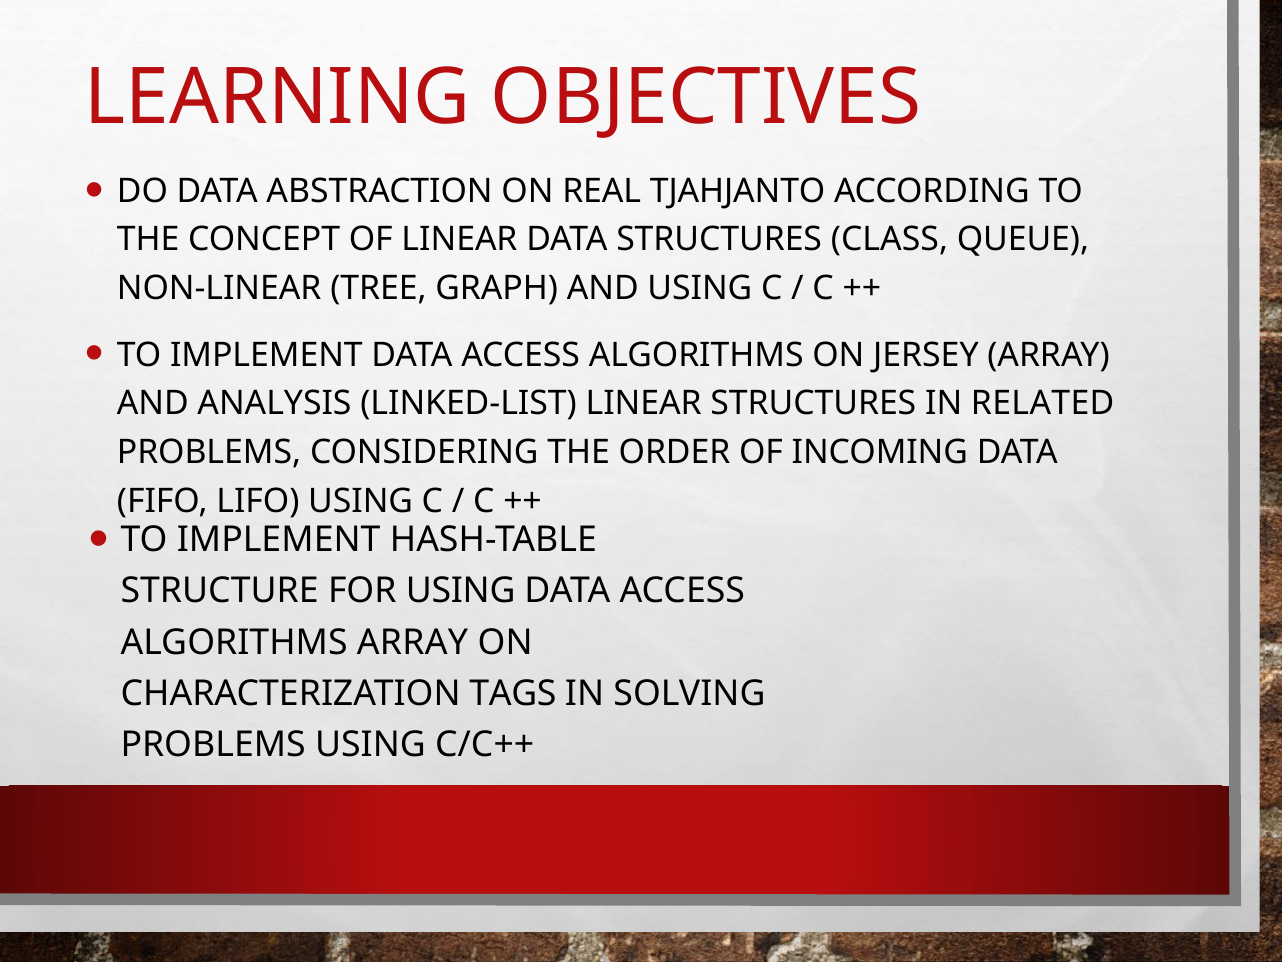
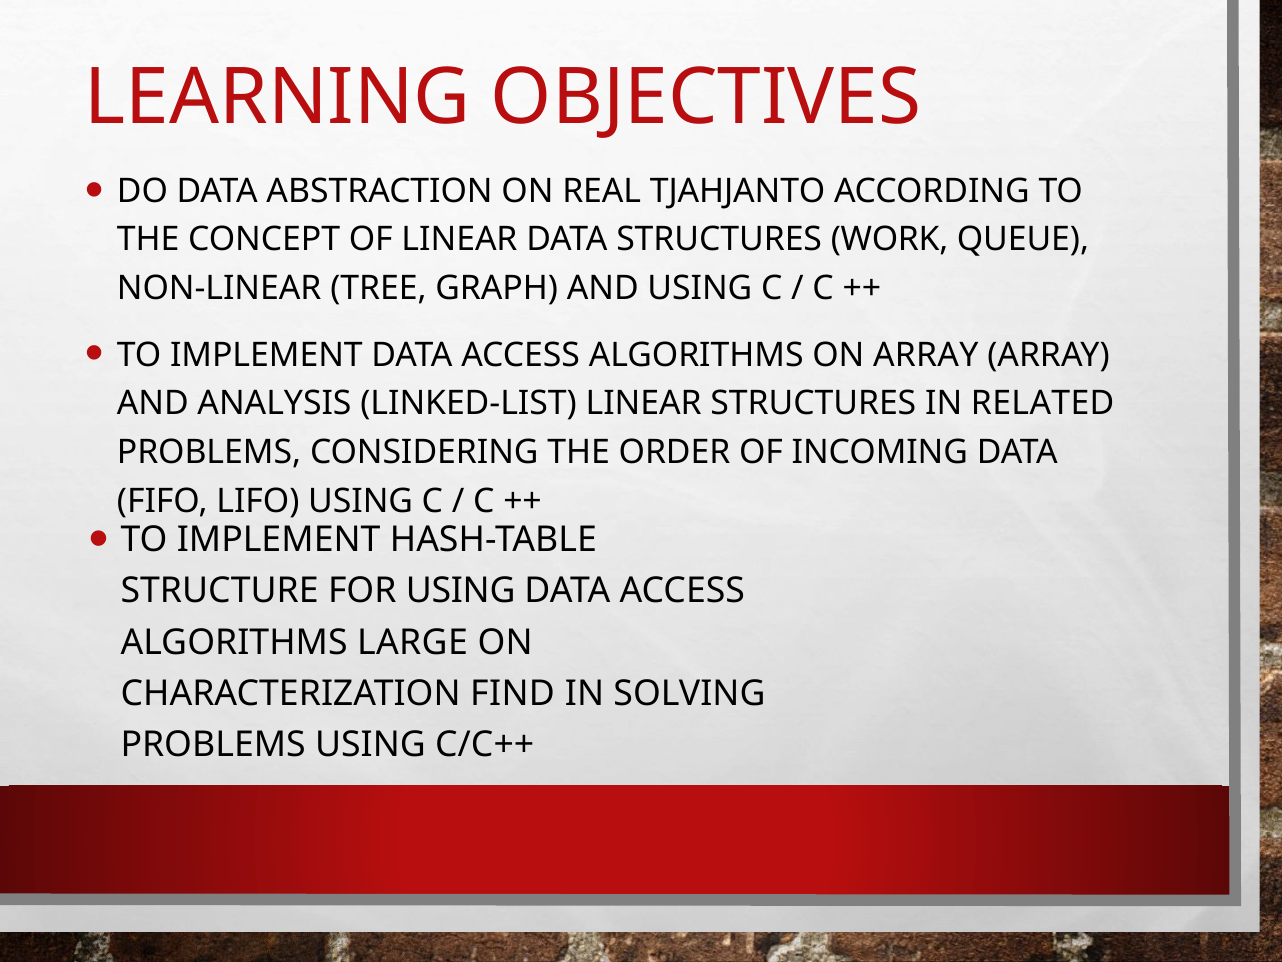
CLASS: CLASS -> WORK
ON JERSEY: JERSEY -> ARRAY
ALGORITHMS ARRAY: ARRAY -> LARGE
TAGS: TAGS -> FIND
